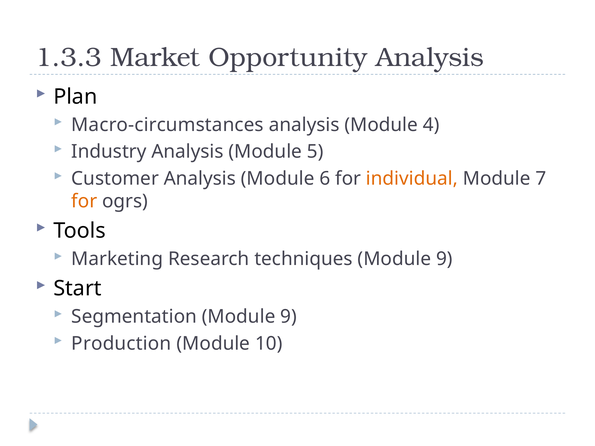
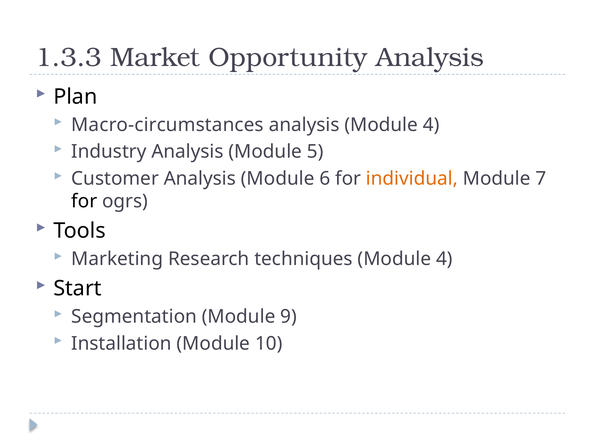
for at (84, 202) colour: orange -> black
techniques Module 9: 9 -> 4
Production: Production -> Installation
